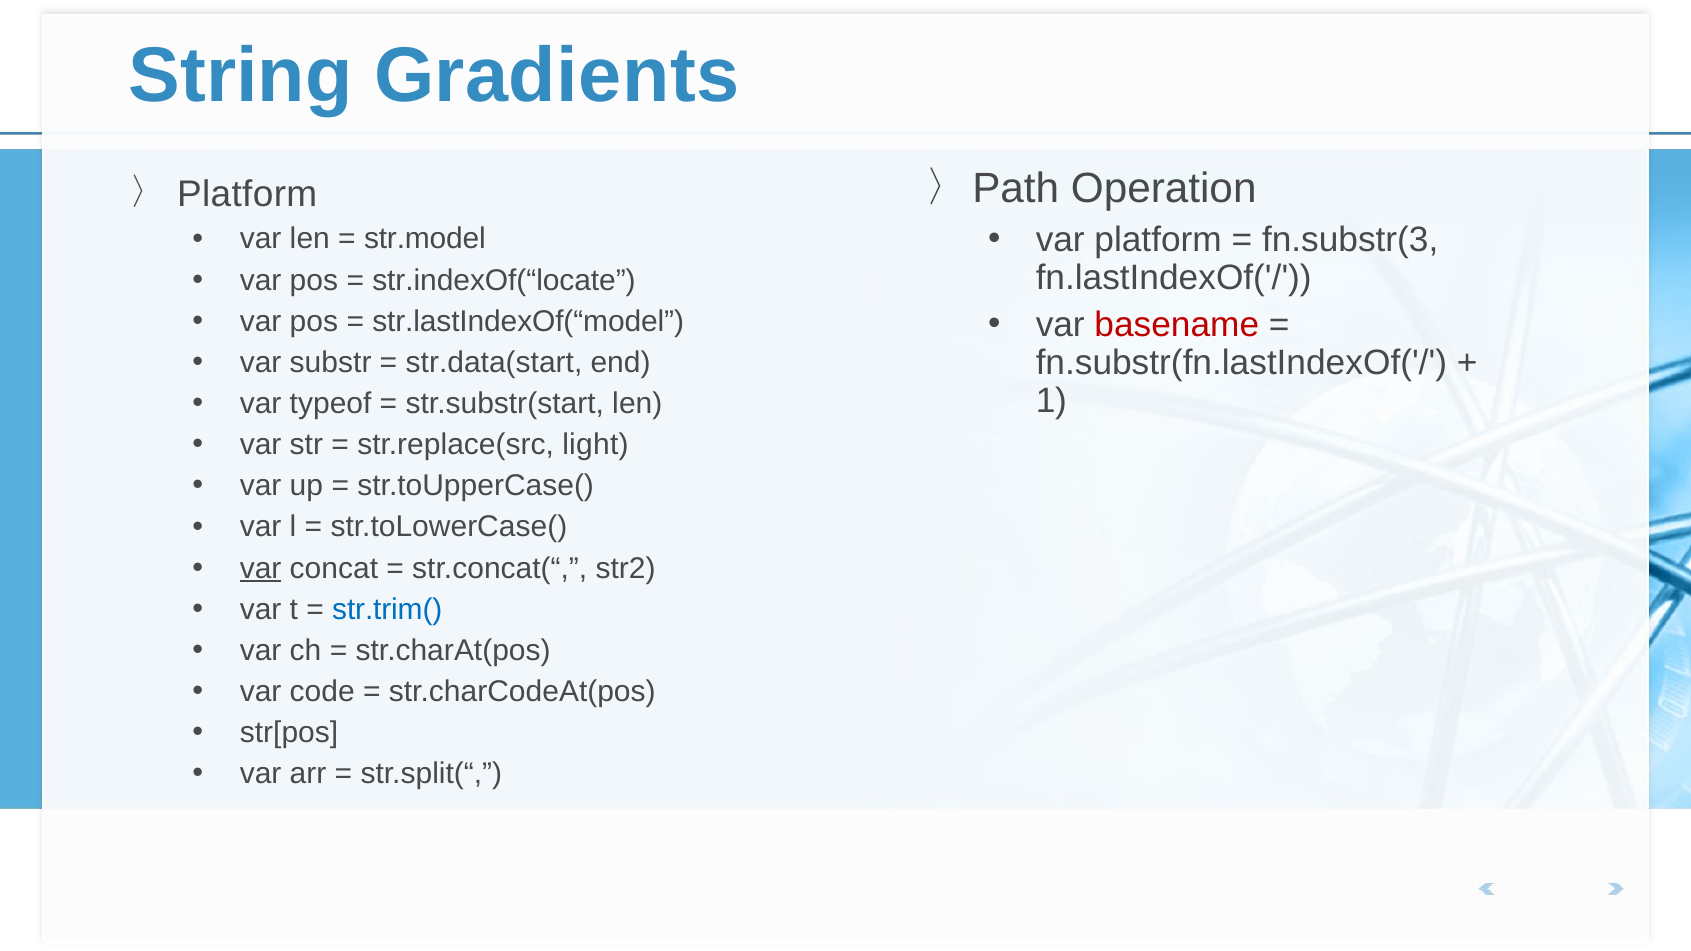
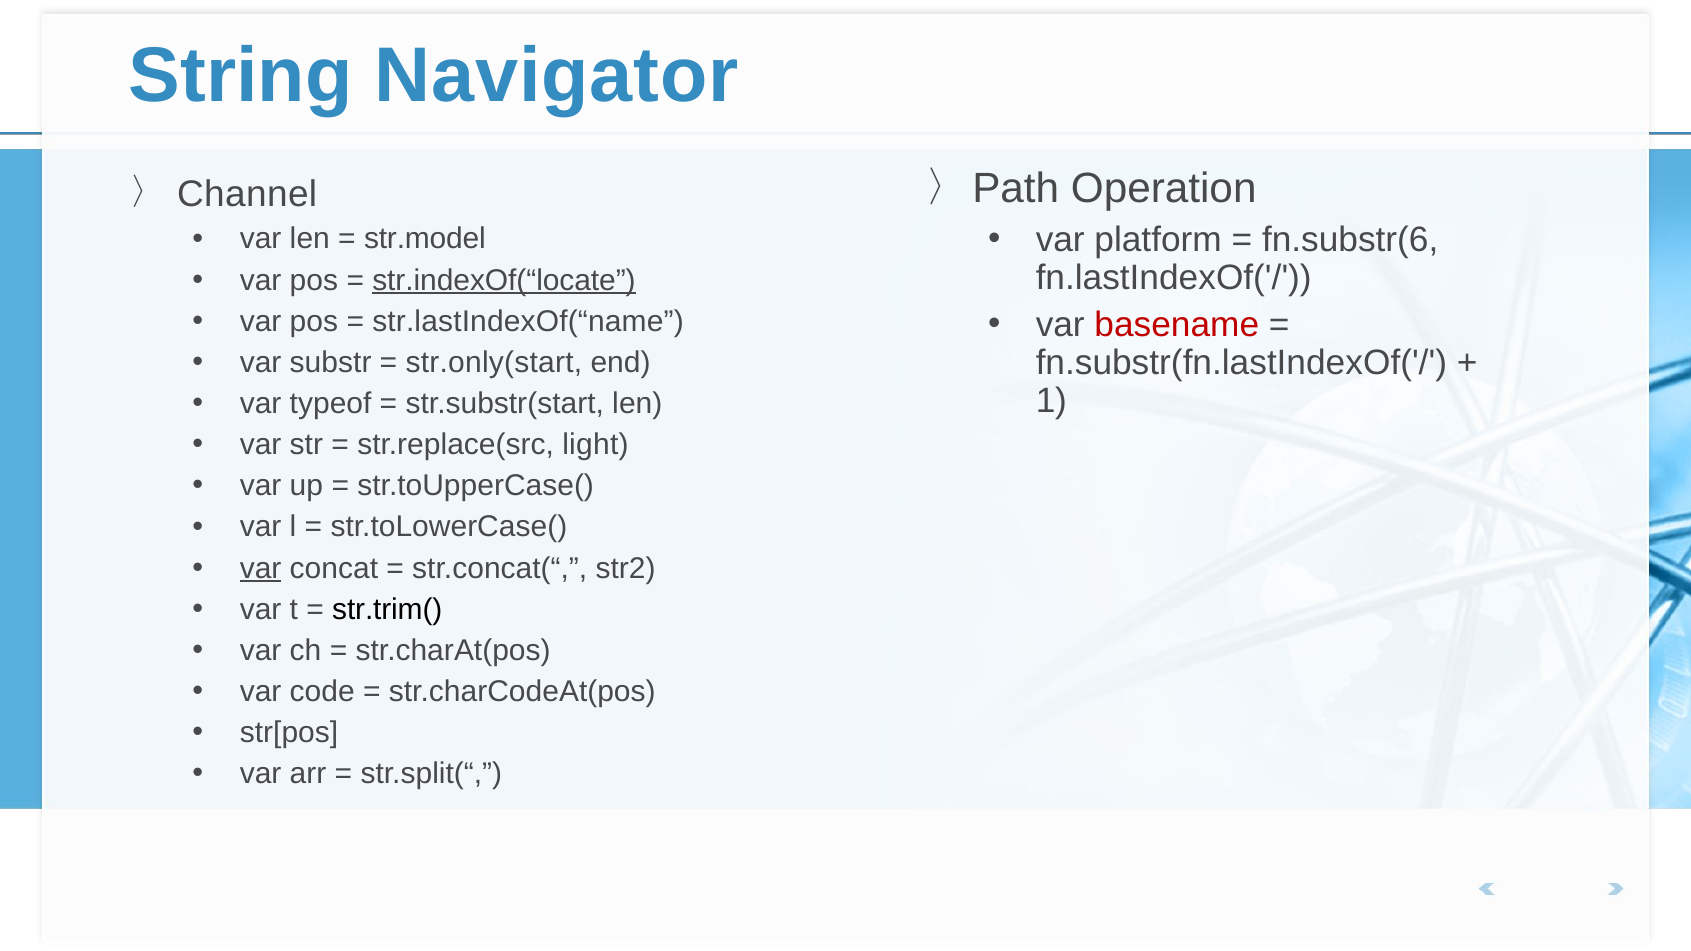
Gradients: Gradients -> Navigator
Platform at (247, 194): Platform -> Channel
fn.substr(3: fn.substr(3 -> fn.substr(6
str.indexOf(“locate underline: none -> present
str.lastIndexOf(“model: str.lastIndexOf(“model -> str.lastIndexOf(“name
str.data(start: str.data(start -> str.only(start
str.trim( colour: blue -> black
